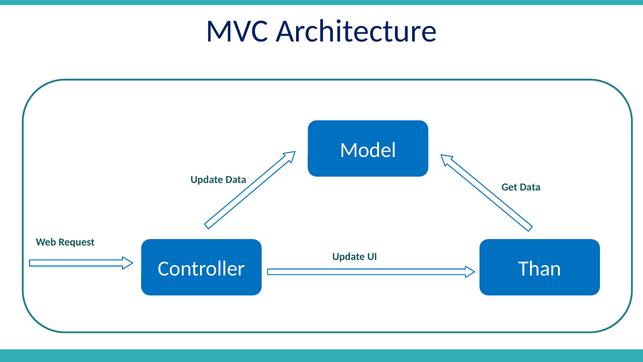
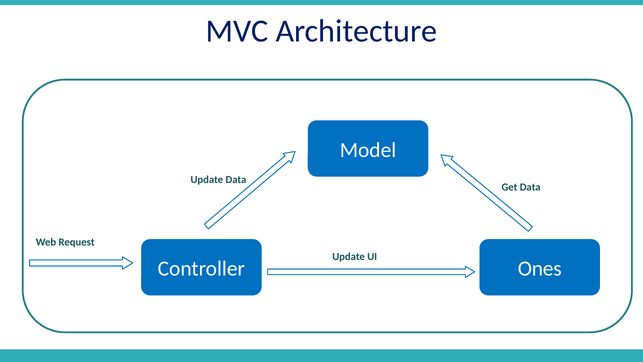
Than: Than -> Ones
